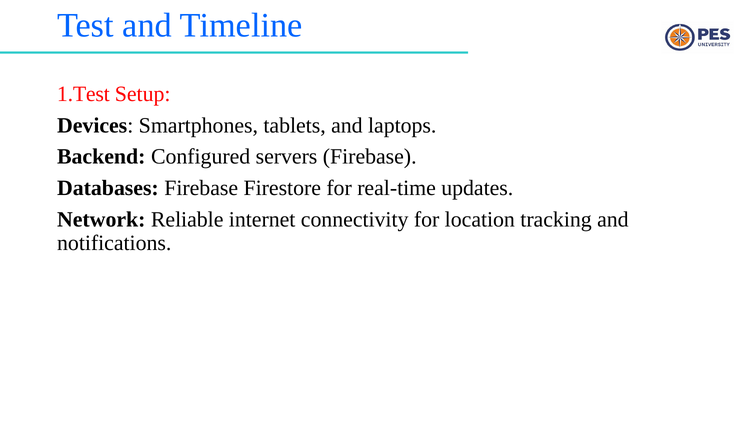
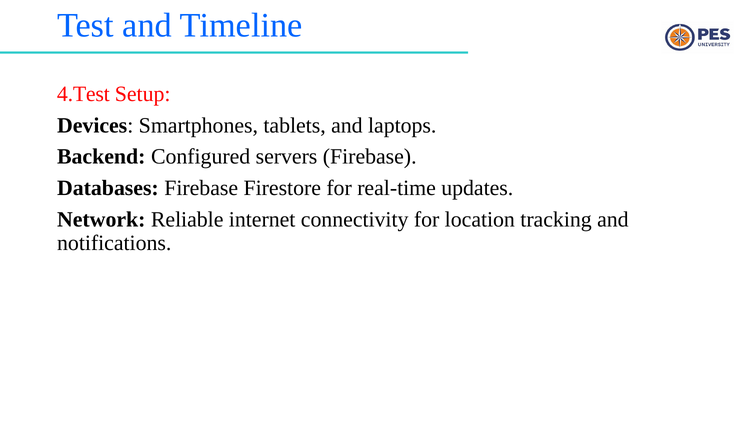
1.Test: 1.Test -> 4.Test
